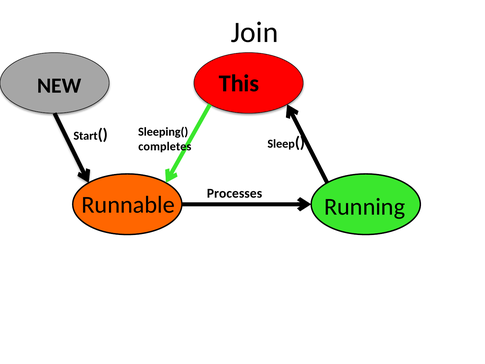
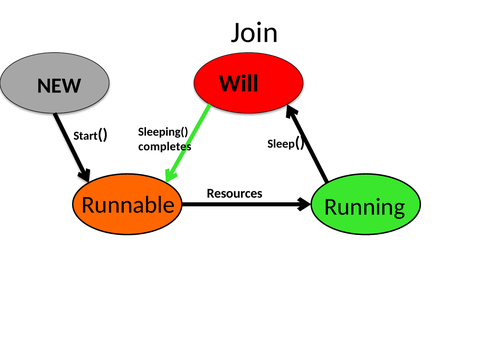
This: This -> Will
Processes: Processes -> Resources
